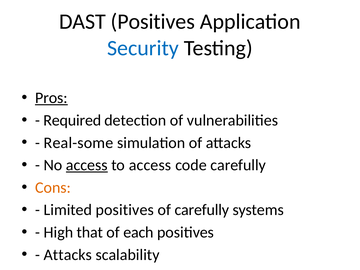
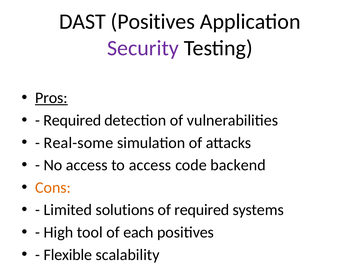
Security colour: blue -> purple
access at (87, 165) underline: present -> none
code carefully: carefully -> backend
Limited positives: positives -> solutions
of carefully: carefully -> required
that: that -> tool
Attacks at (68, 255): Attacks -> Flexible
